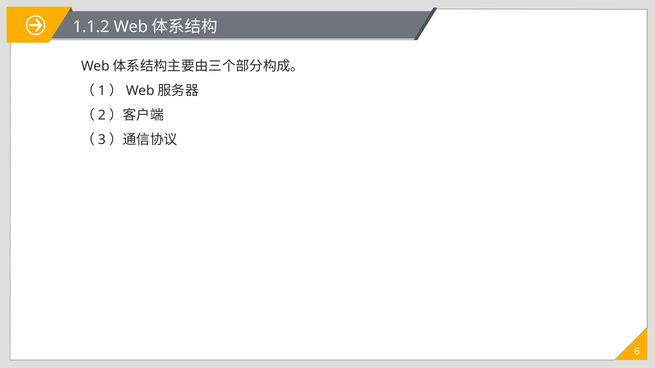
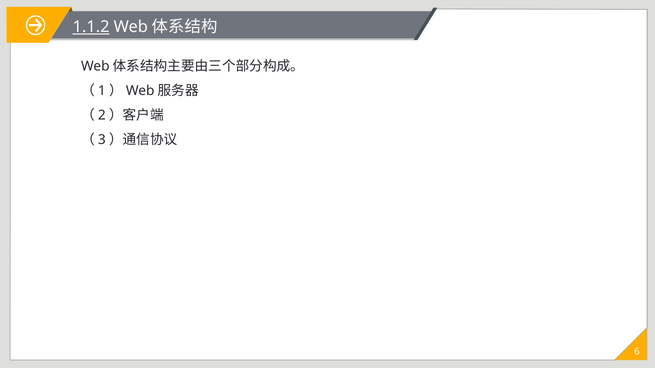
1.1.2 underline: none -> present
